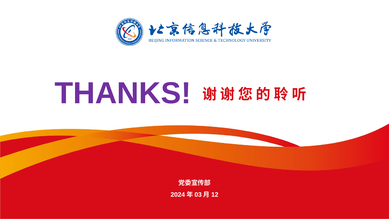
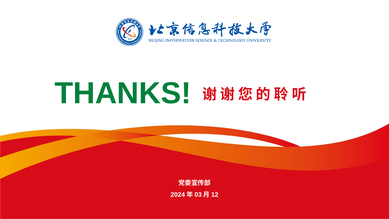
THANKS colour: purple -> green
